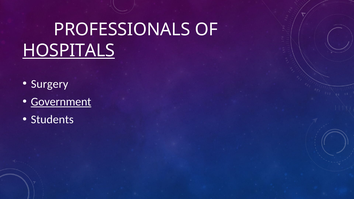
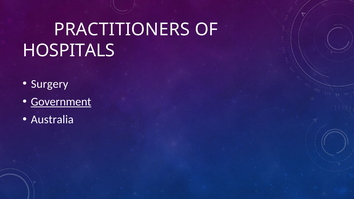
PROFESSIONALS: PROFESSIONALS -> PRACTITIONERS
HOSPITALS underline: present -> none
Students: Students -> Australia
